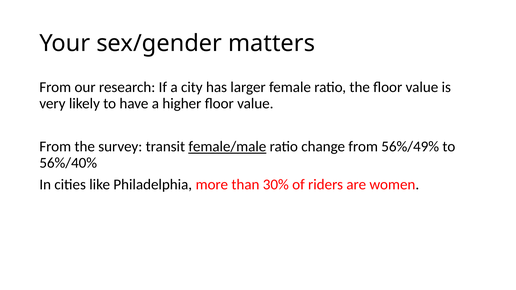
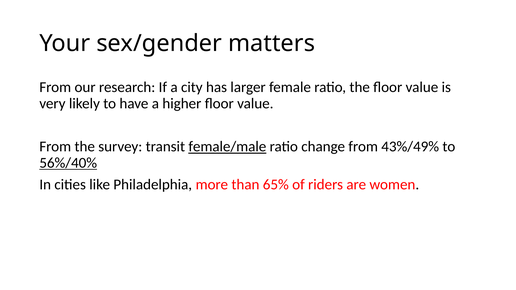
56%/49%: 56%/49% -> 43%/49%
56%/40% underline: none -> present
30%: 30% -> 65%
